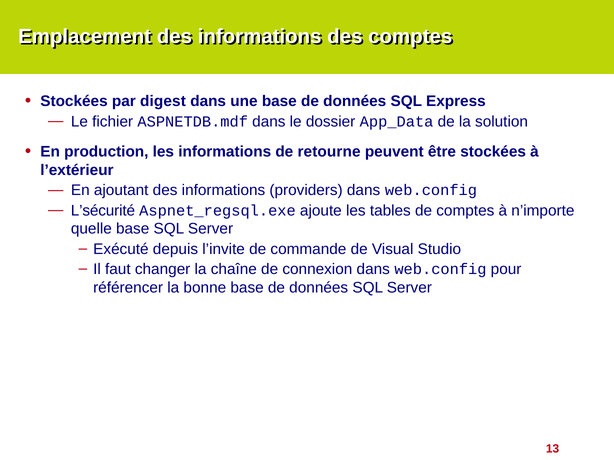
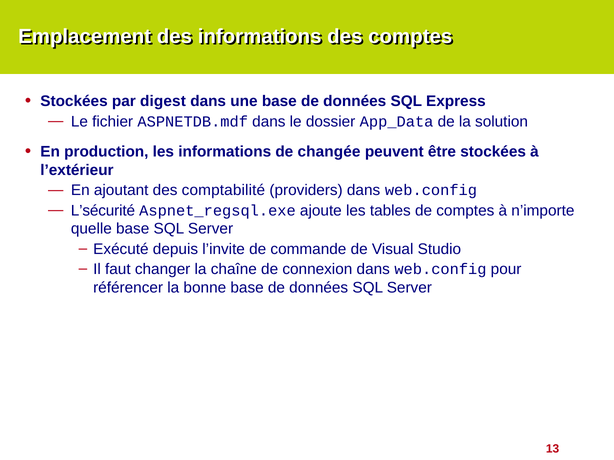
retourne: retourne -> changée
ajoutant des informations: informations -> comptabilité
